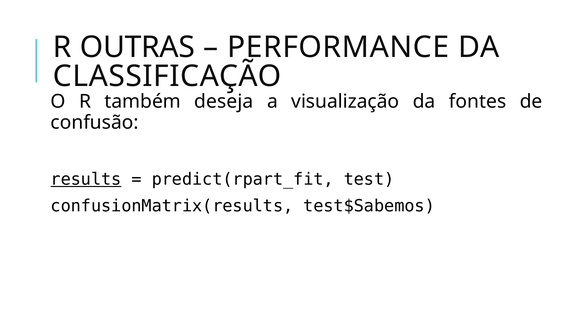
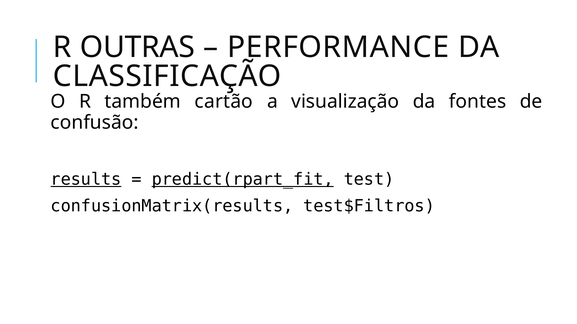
deseja: deseja -> cartão
predict(rpart_fit underline: none -> present
test$Sabemos: test$Sabemos -> test$Filtros
